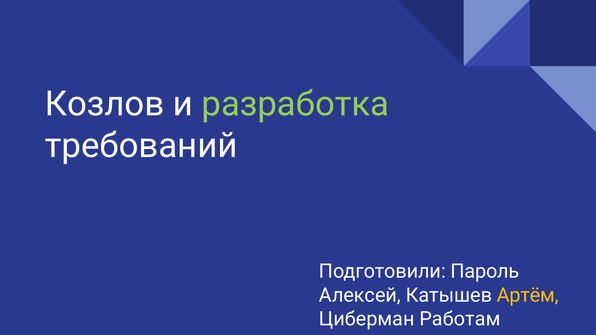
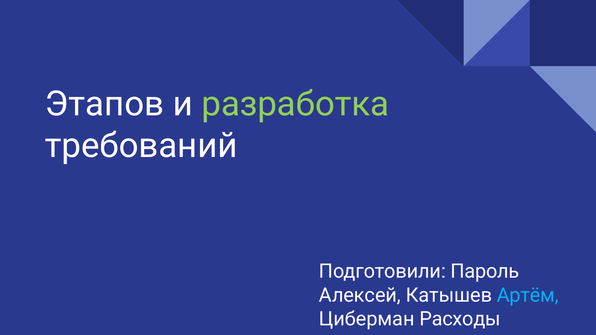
Козлов: Козлов -> Этапов
Артём colour: yellow -> light blue
Работам: Работам -> Расходы
